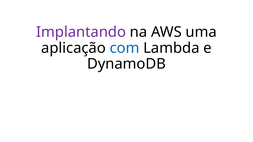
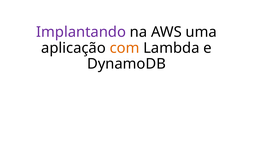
com colour: blue -> orange
